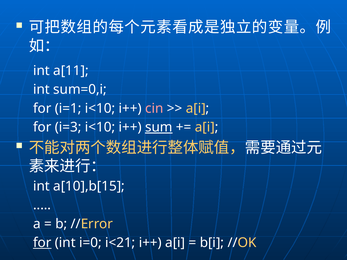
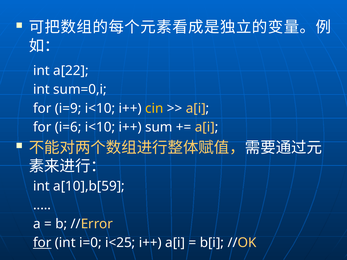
a[11: a[11 -> a[22
i=1: i=1 -> i=9
cin colour: pink -> yellow
i=3: i=3 -> i=6
sum underline: present -> none
a[10],b[15: a[10],b[15 -> a[10],b[59
i<21: i<21 -> i<25
